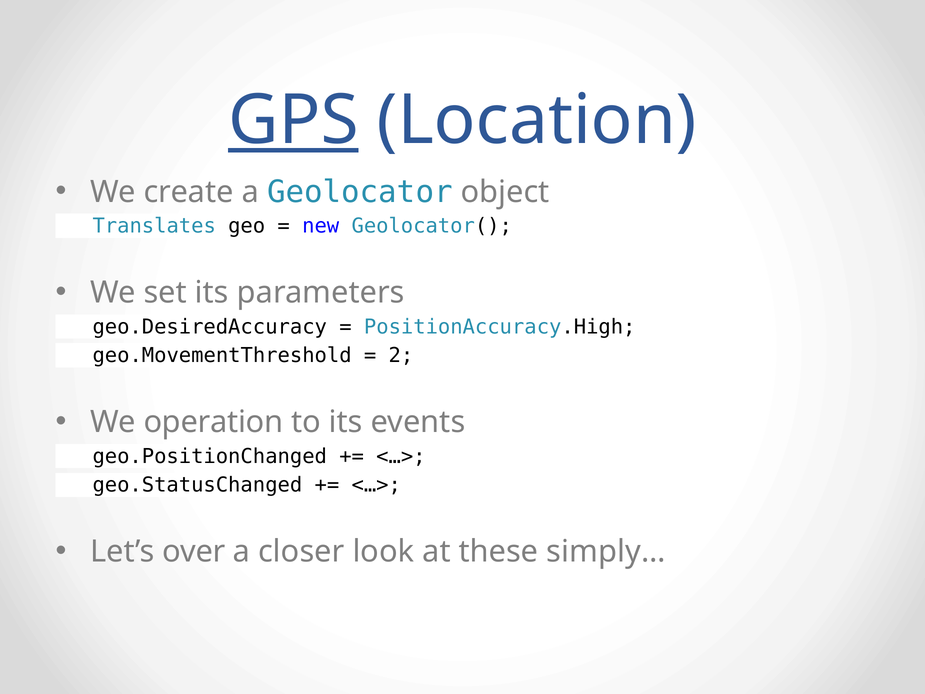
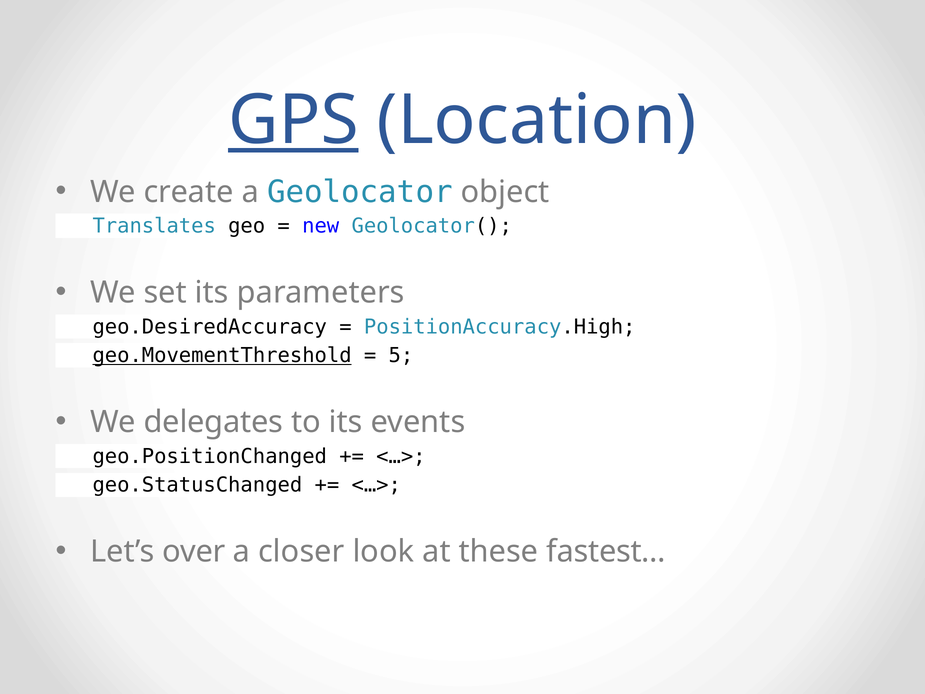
geo.MovementThreshold underline: none -> present
2: 2 -> 5
operation: operation -> delegates
simply…: simply… -> fastest…
